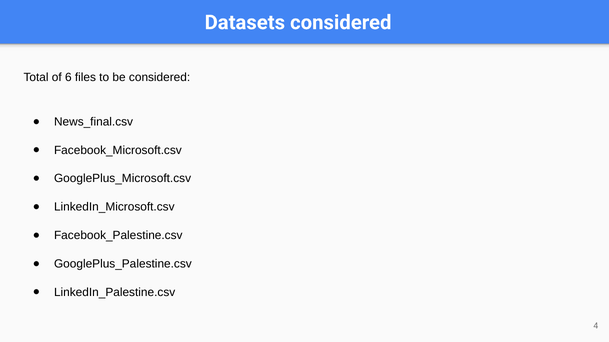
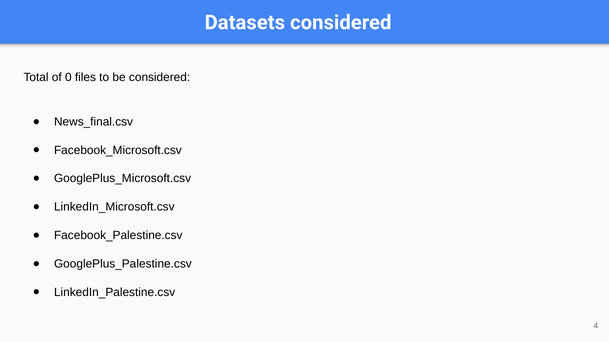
6: 6 -> 0
